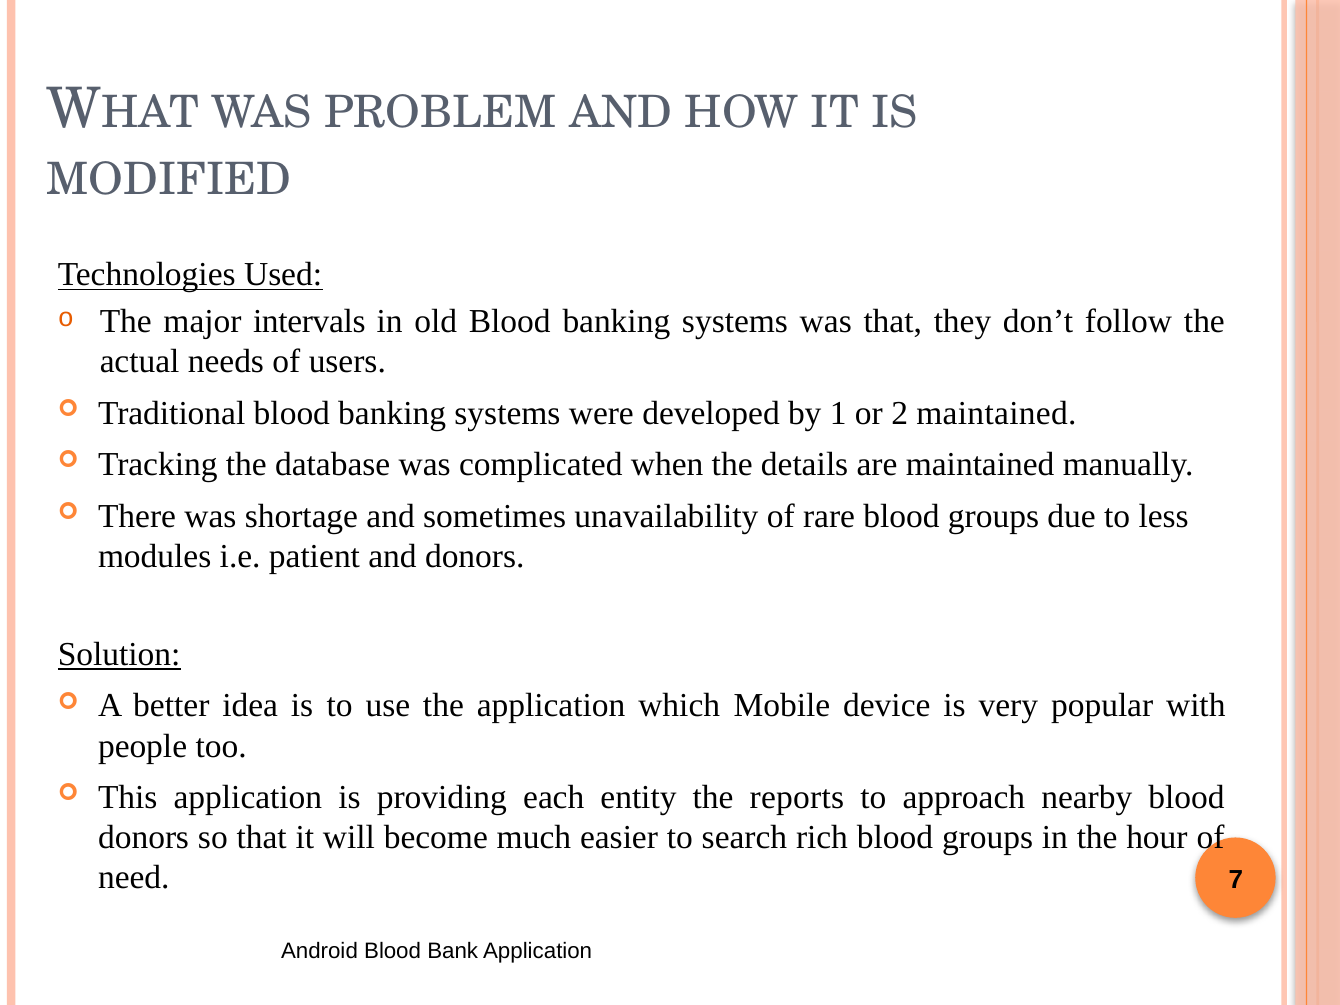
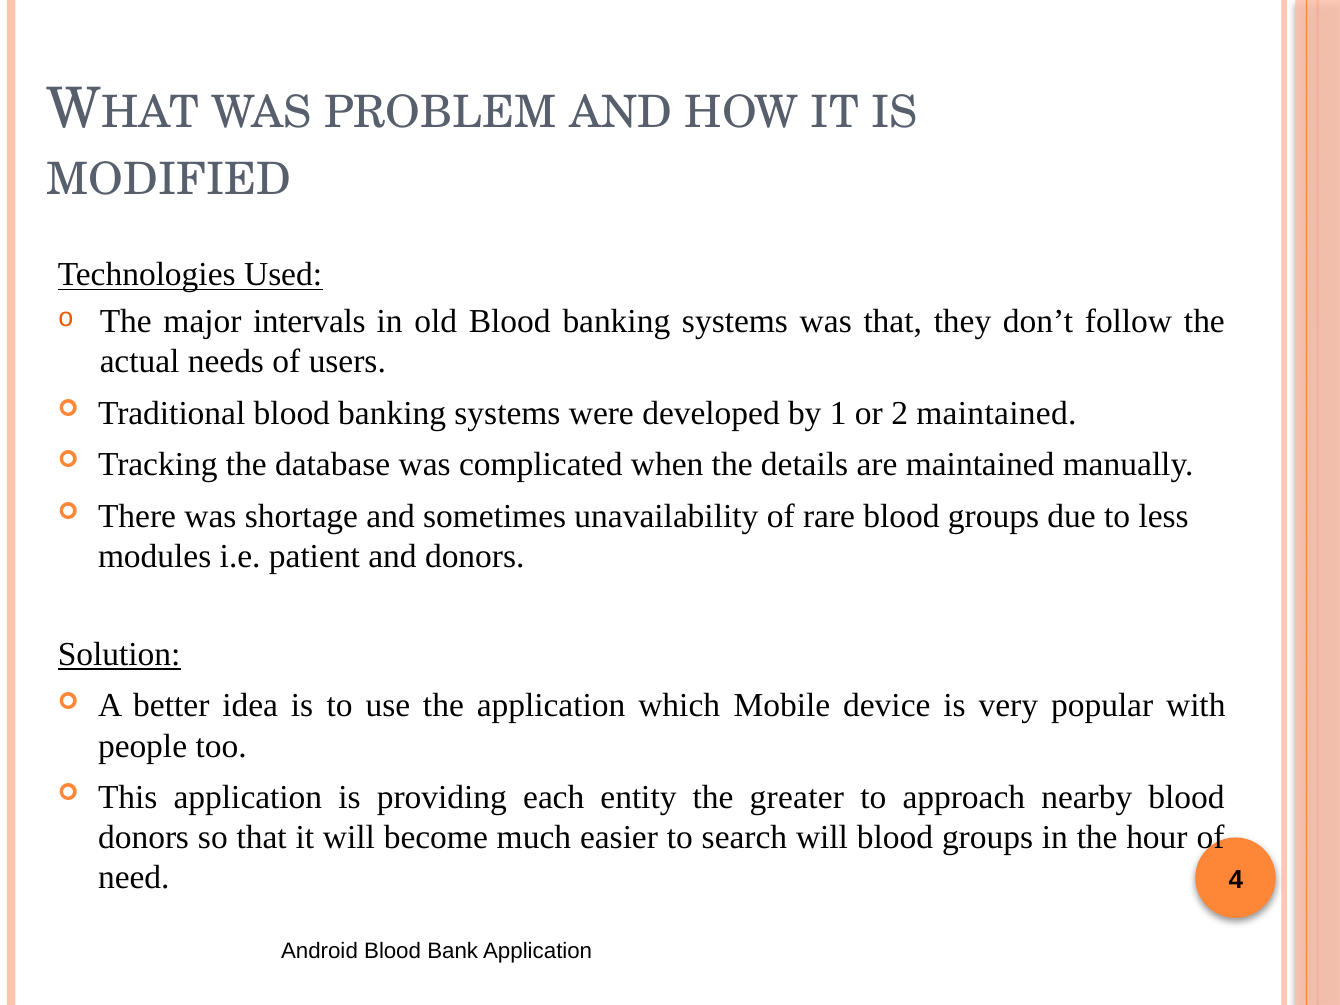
reports: reports -> greater
search rich: rich -> will
7: 7 -> 4
